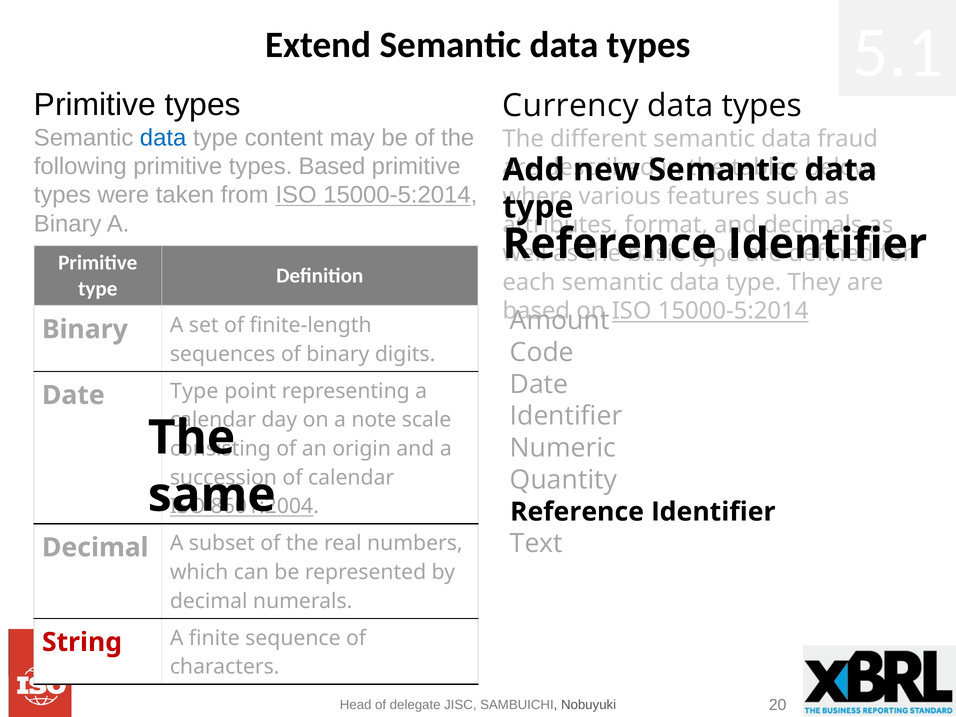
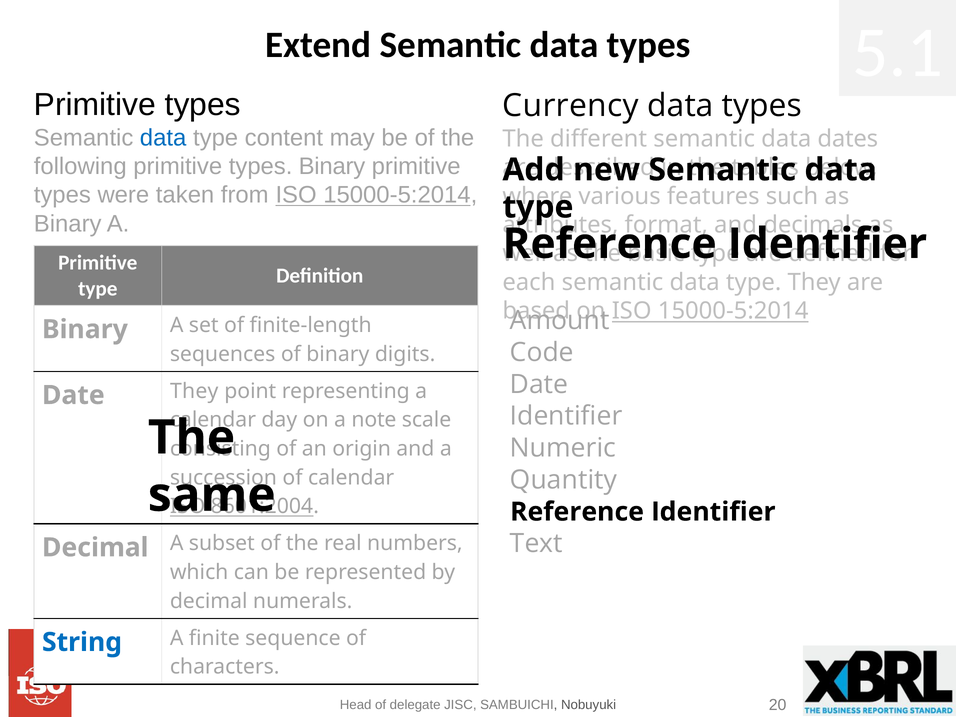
fraud: fraud -> dates
types Based: Based -> Binary
Date Type: Type -> They
String colour: red -> blue
